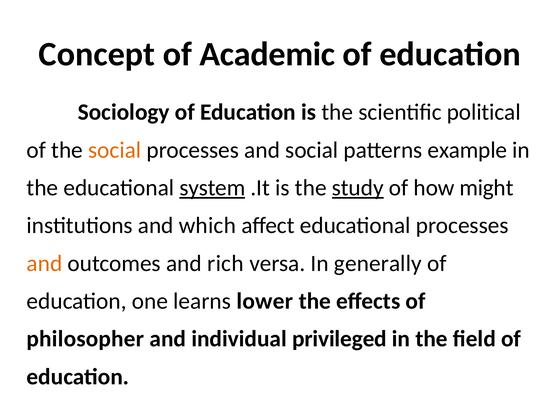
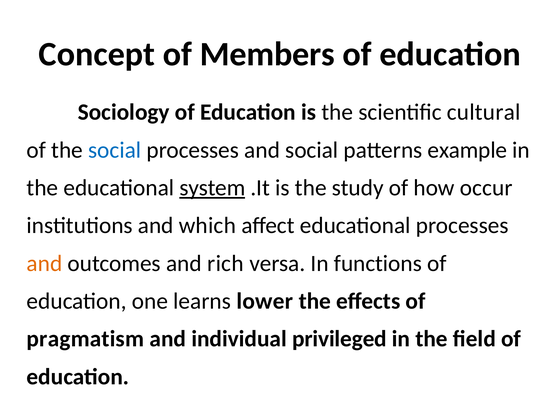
Academic: Academic -> Members
political: political -> cultural
social at (115, 150) colour: orange -> blue
study underline: present -> none
might: might -> occur
generally: generally -> functions
philosopher: philosopher -> pragmatism
